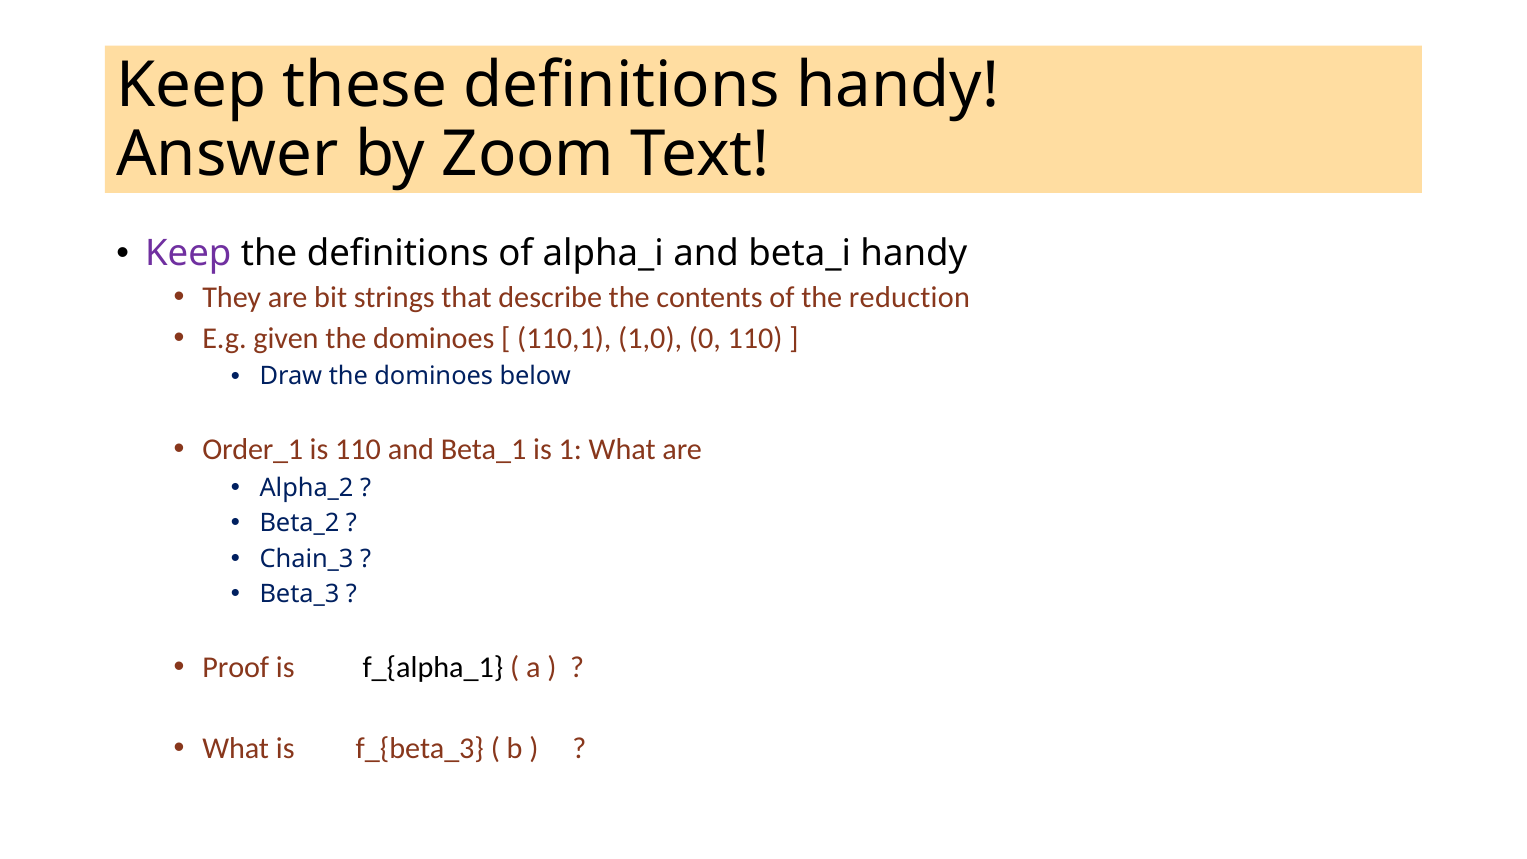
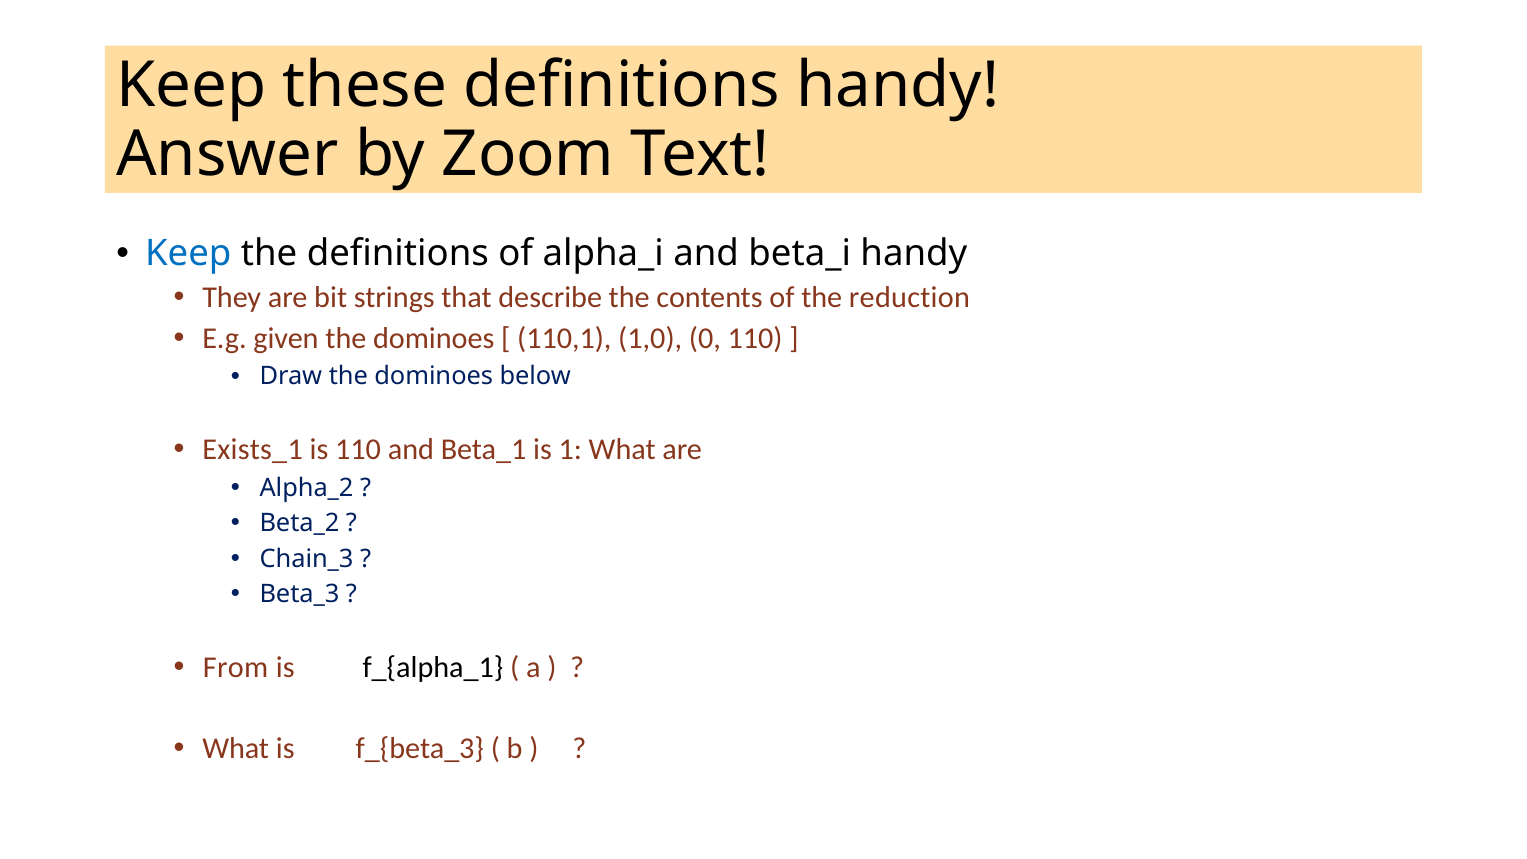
Keep at (188, 254) colour: purple -> blue
Order_1: Order_1 -> Exists_1
Proof: Proof -> From
